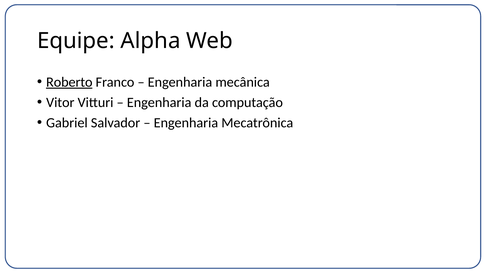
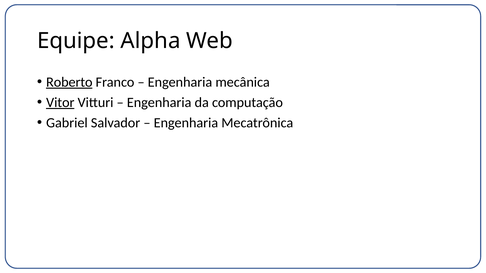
Vitor underline: none -> present
